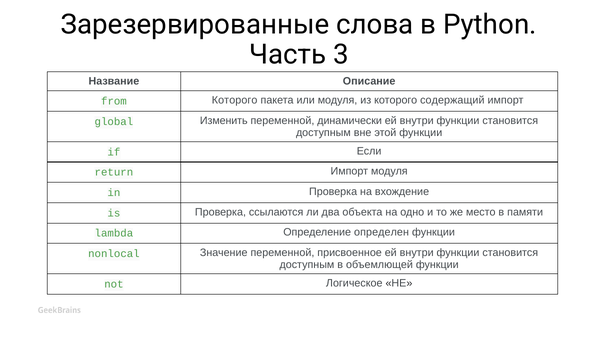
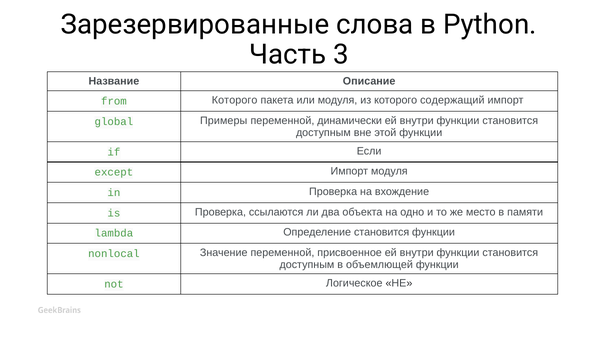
Изменить: Изменить -> Примеры
return: return -> except
Определение определен: определен -> становится
